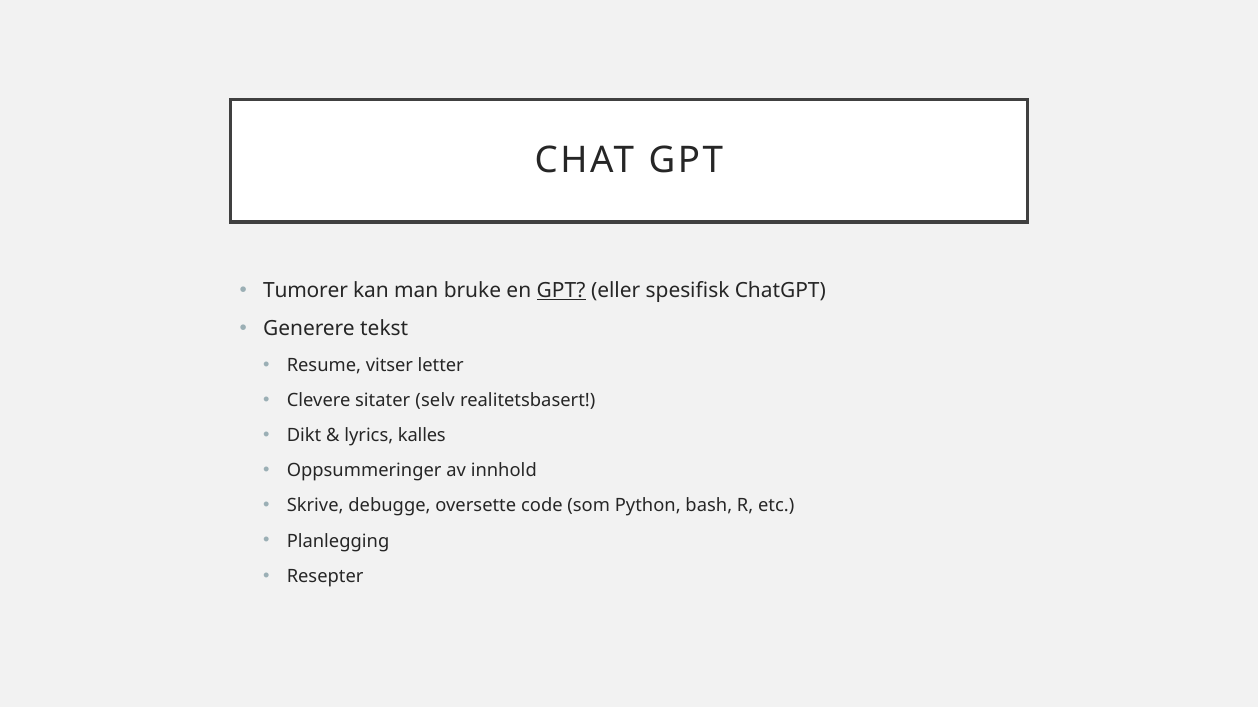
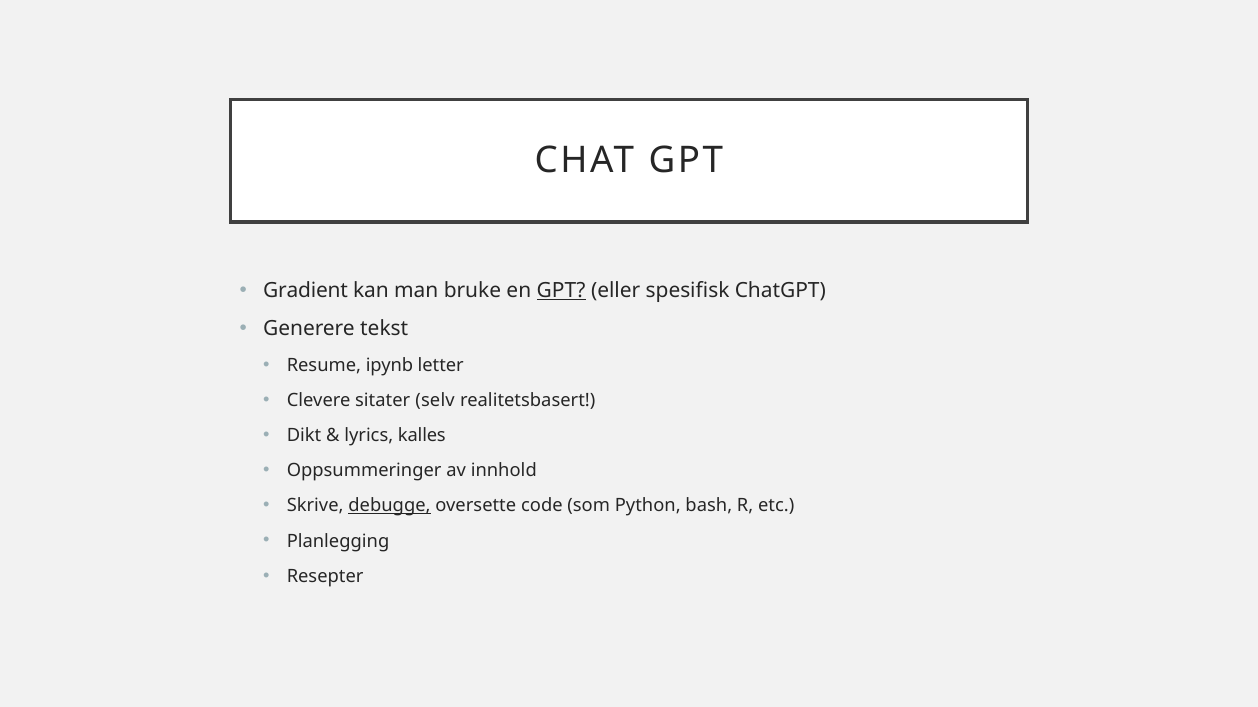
Tumorer: Tumorer -> Gradient
vitser: vitser -> ipynb
debugge underline: none -> present
